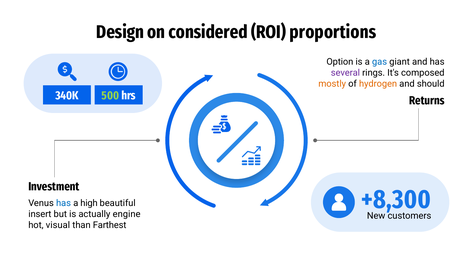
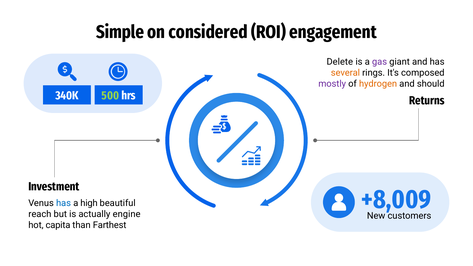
Design: Design -> Simple
proportions: proportions -> engagement
Option: Option -> Delete
gas colour: blue -> purple
several colour: purple -> orange
mostly colour: orange -> purple
+8,300: +8,300 -> +8,009
insert: insert -> reach
visual: visual -> capita
